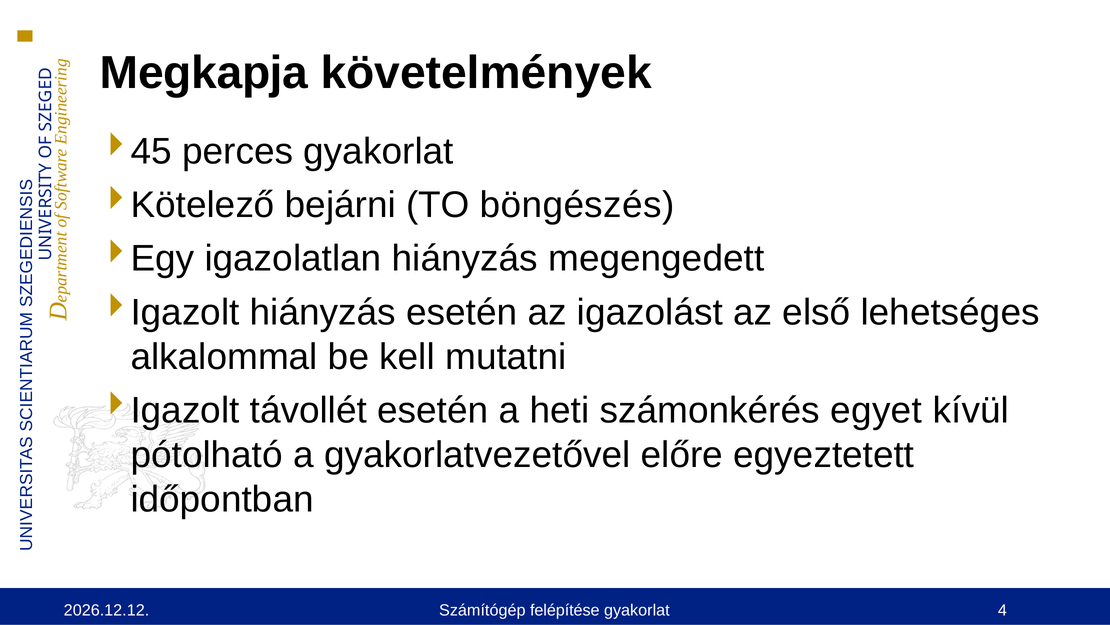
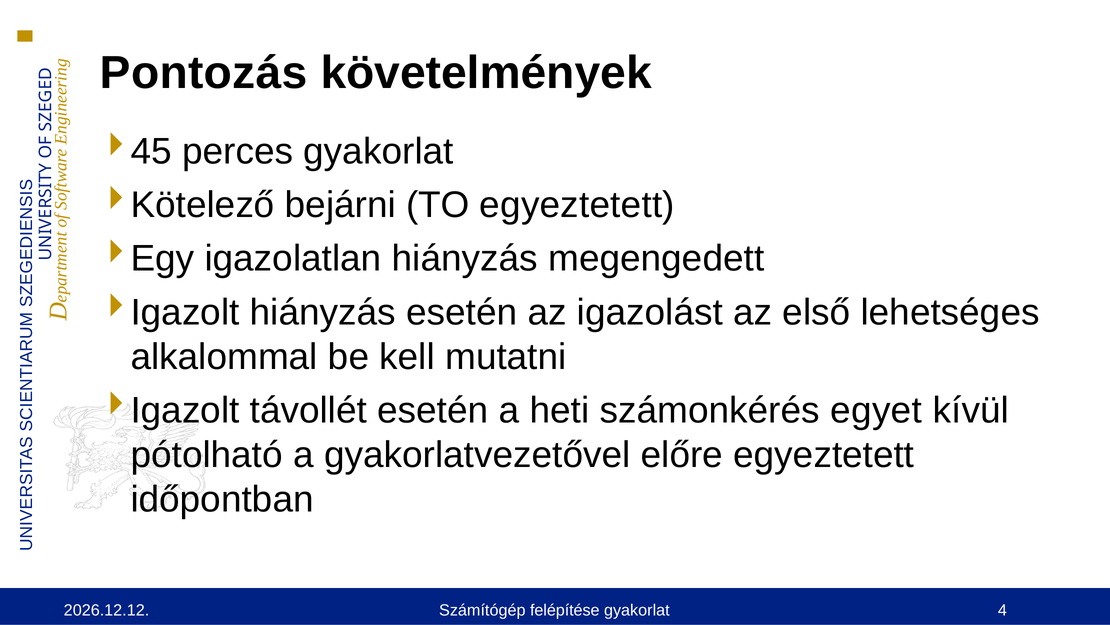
Megkapja: Megkapja -> Pontozás
TO böngészés: böngészés -> egyeztetett
